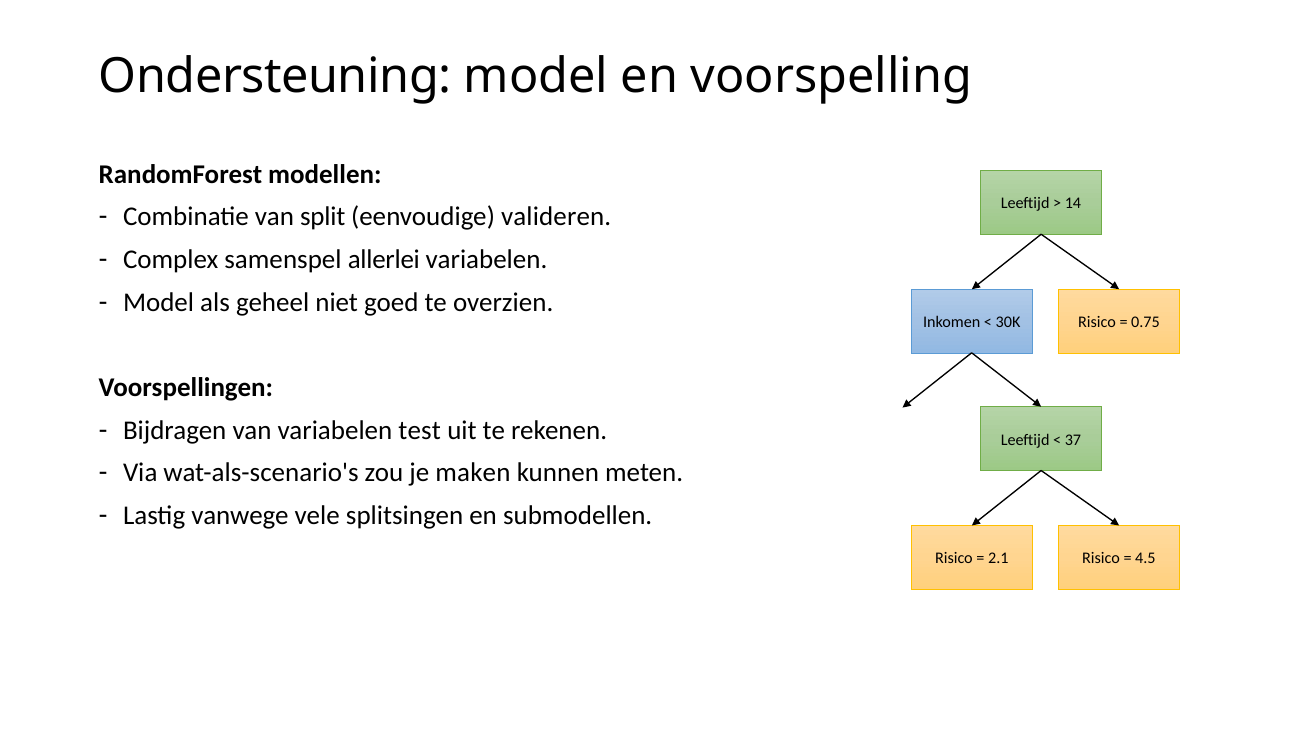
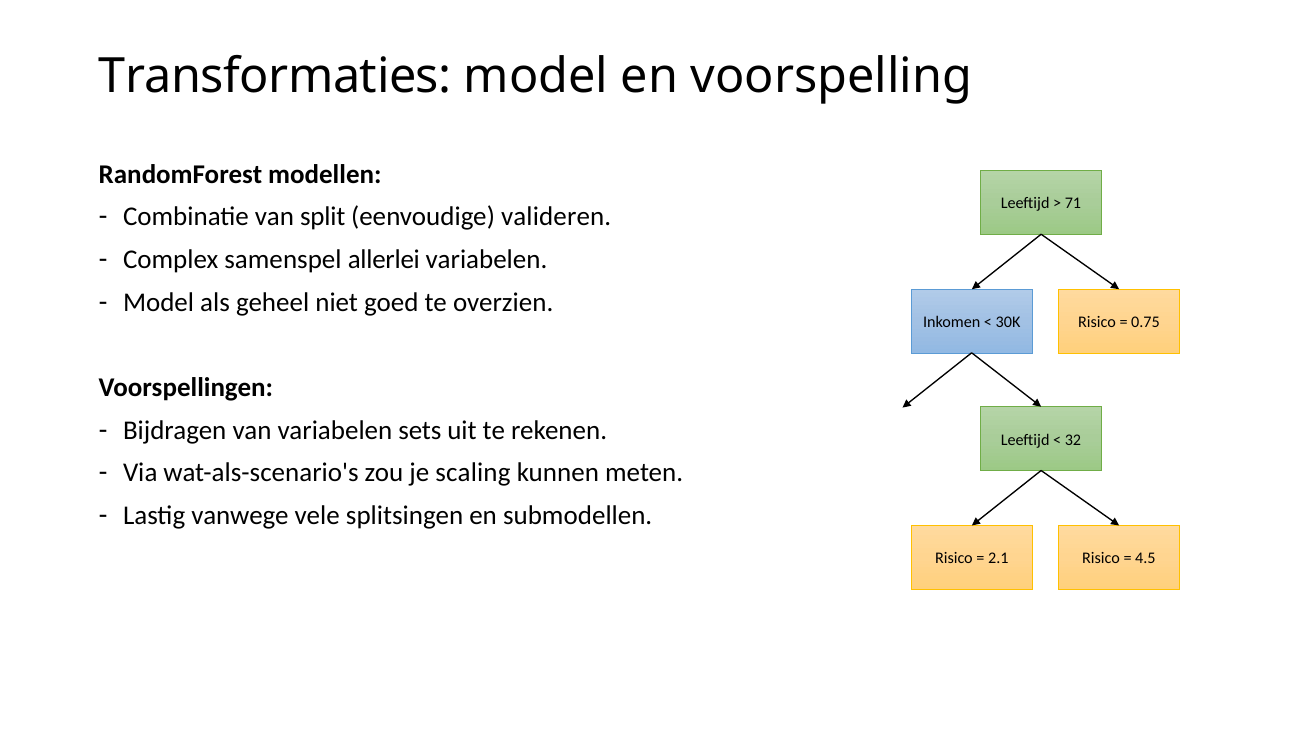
Ondersteuning: Ondersteuning -> Transformaties
14: 14 -> 71
test: test -> sets
37: 37 -> 32
maken: maken -> scaling
